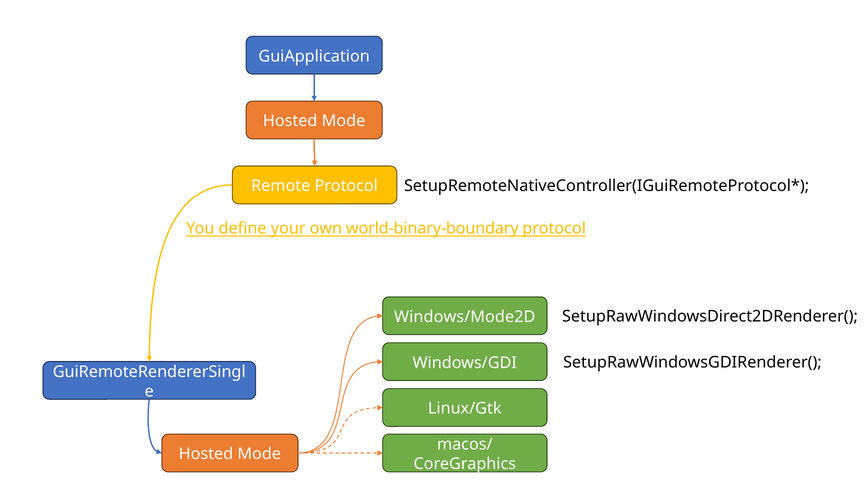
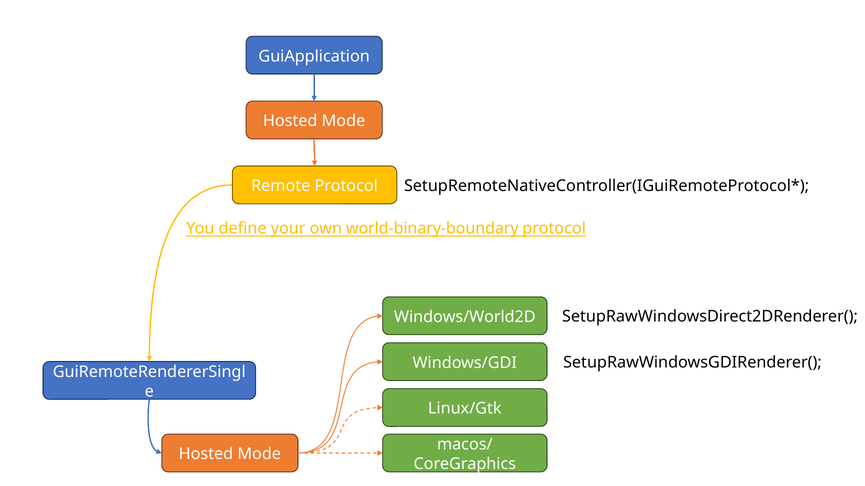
Windows/Mode2D: Windows/Mode2D -> Windows/World2D
